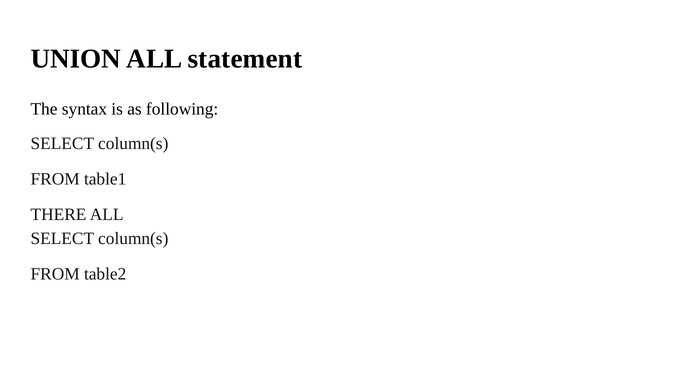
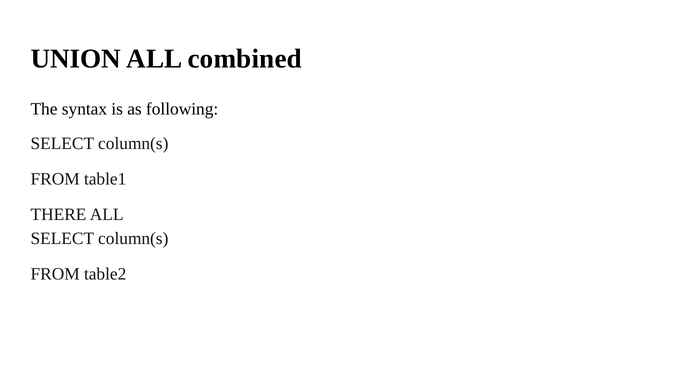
statement: statement -> combined
